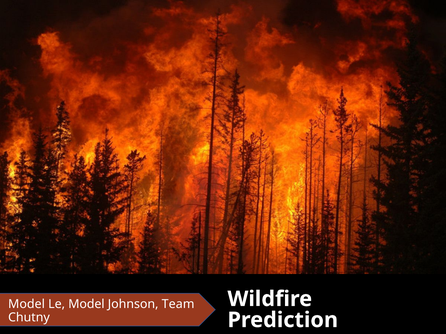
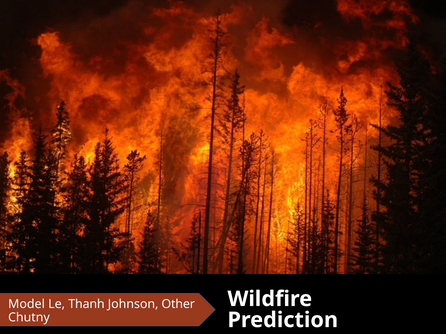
Le Model: Model -> Thanh
Team: Team -> Other
